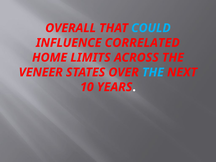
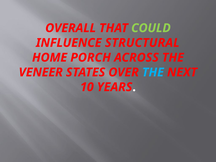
COULD colour: light blue -> light green
CORRELATED: CORRELATED -> STRUCTURAL
LIMITS: LIMITS -> PORCH
